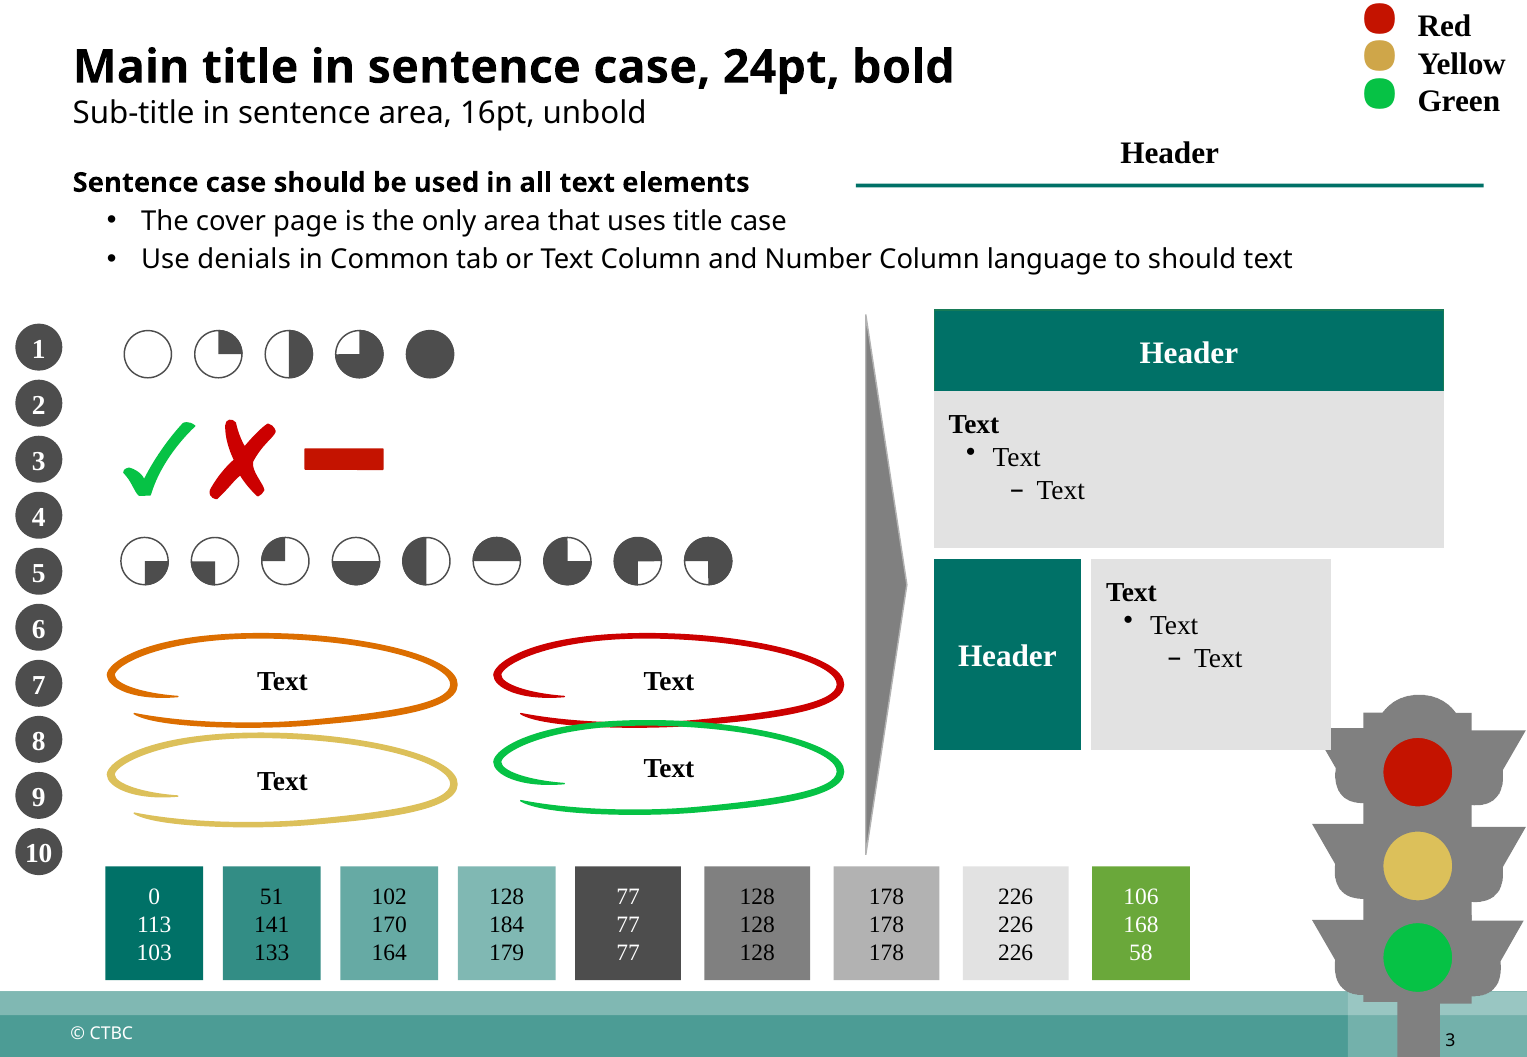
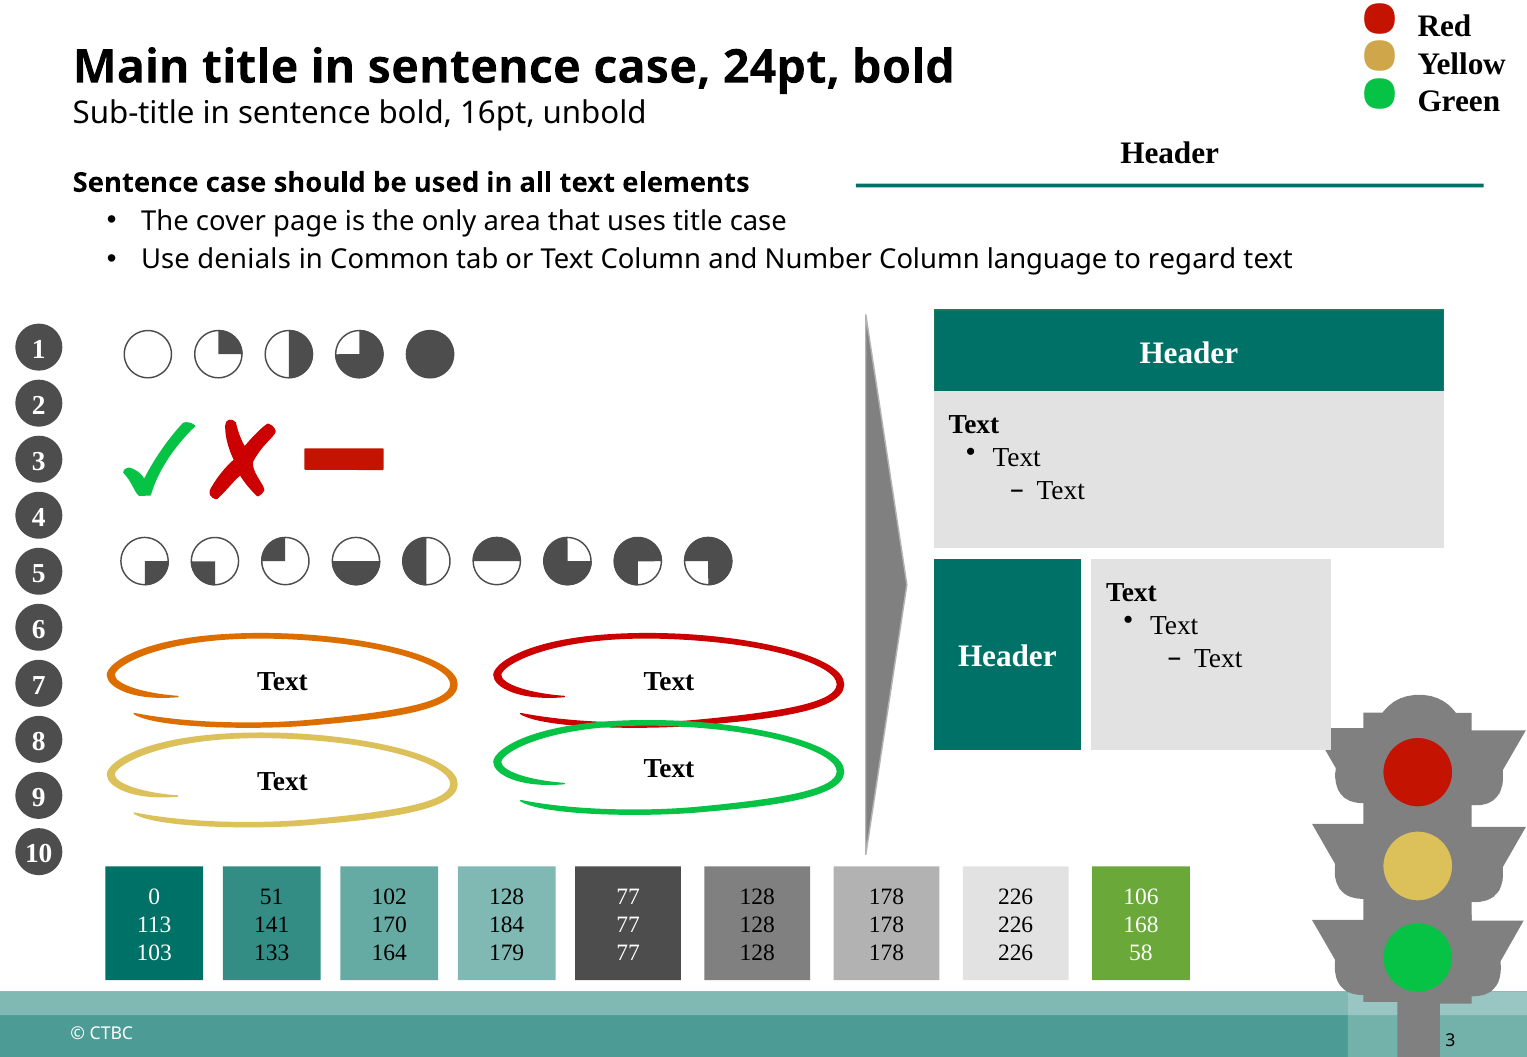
sentence area: area -> bold
to should: should -> regard
